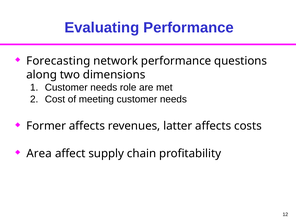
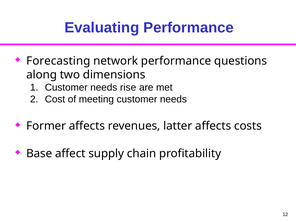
role: role -> rise
Area: Area -> Base
